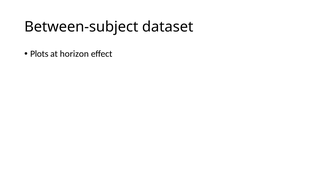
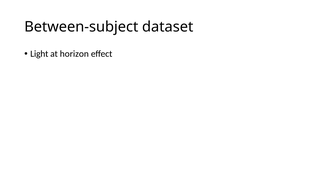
Plots: Plots -> Light
